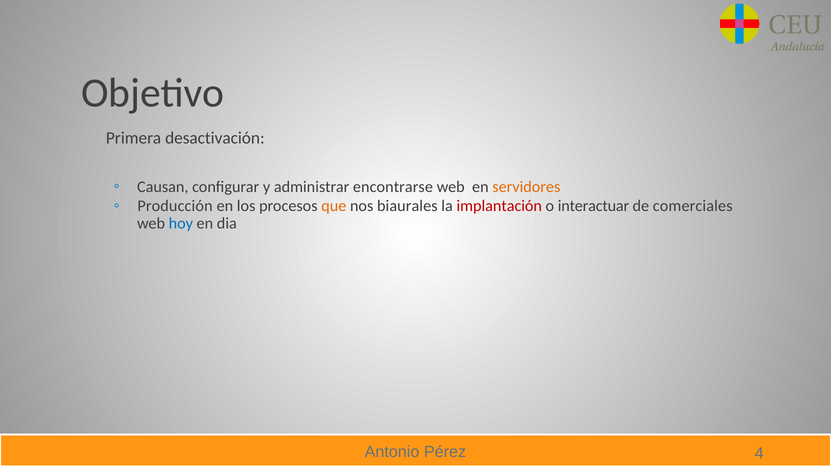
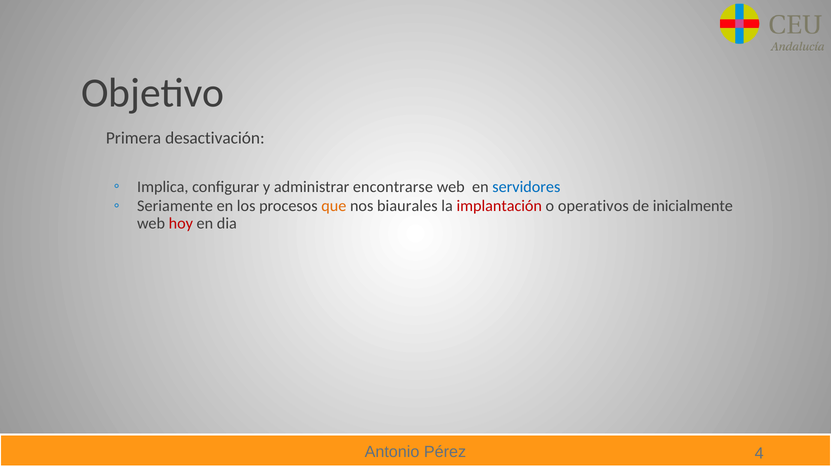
Causan: Causan -> Implica
servidores colour: orange -> blue
Producción: Producción -> Seriamente
interactuar: interactuar -> operativos
comerciales: comerciales -> inicialmente
hoy colour: blue -> red
